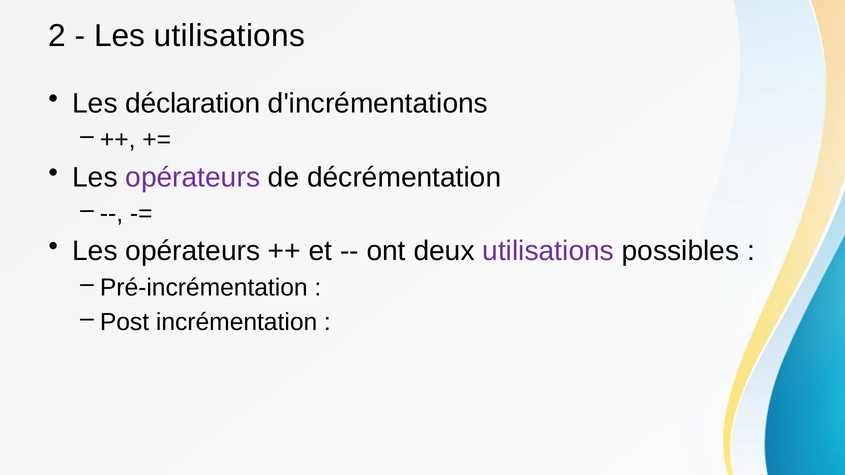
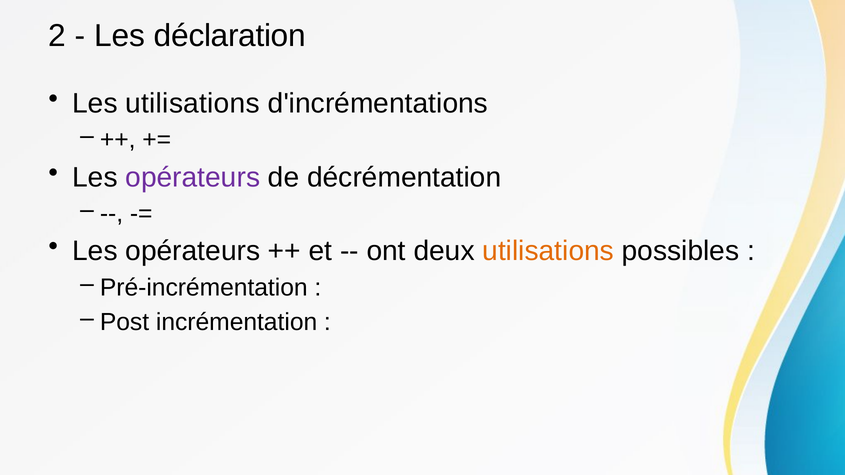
Les utilisations: utilisations -> déclaration
Les déclaration: déclaration -> utilisations
utilisations at (548, 251) colour: purple -> orange
